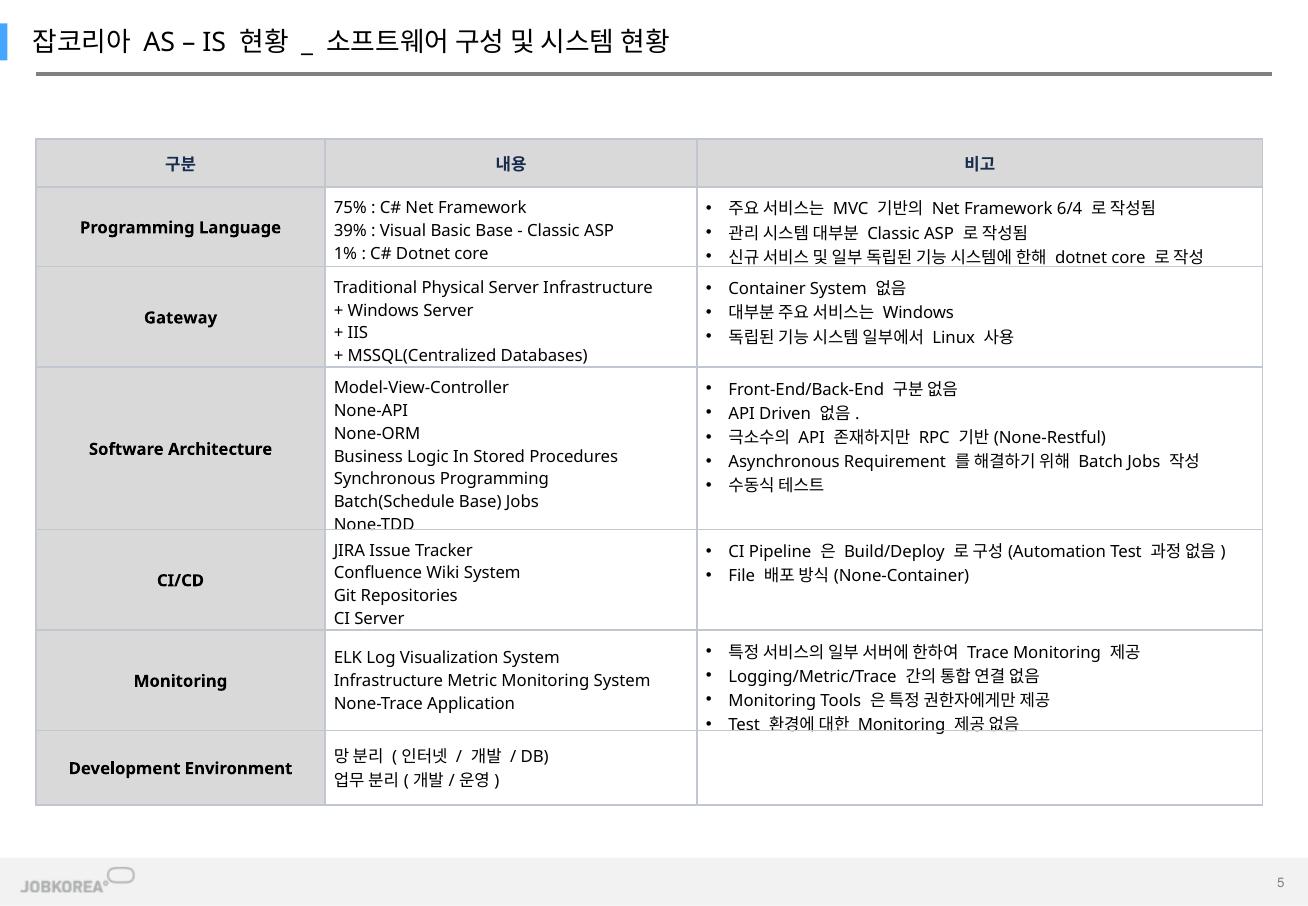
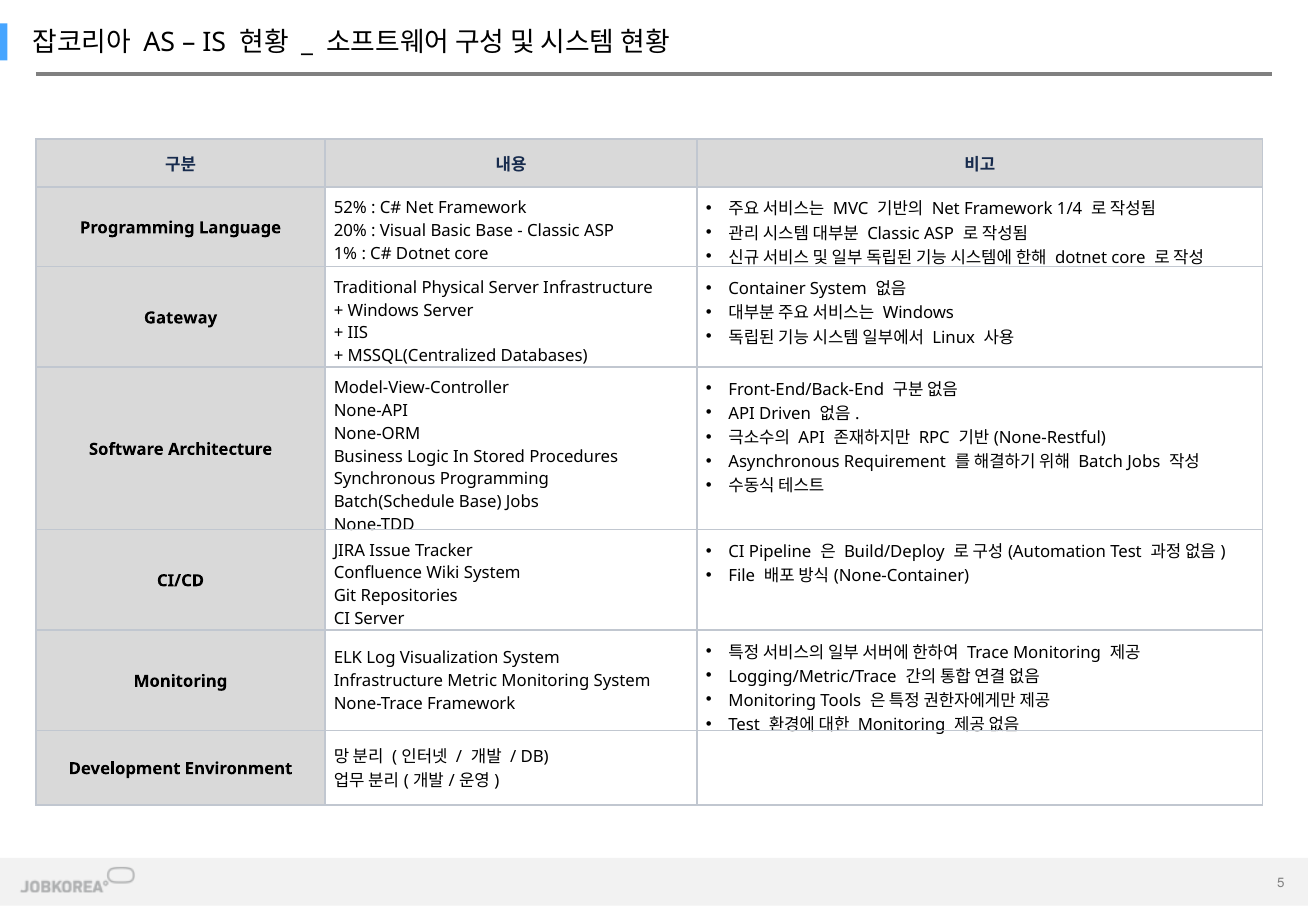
6/4: 6/4 -> 1/4
75%: 75% -> 52%
39%: 39% -> 20%
None-Trace Application: Application -> Framework
